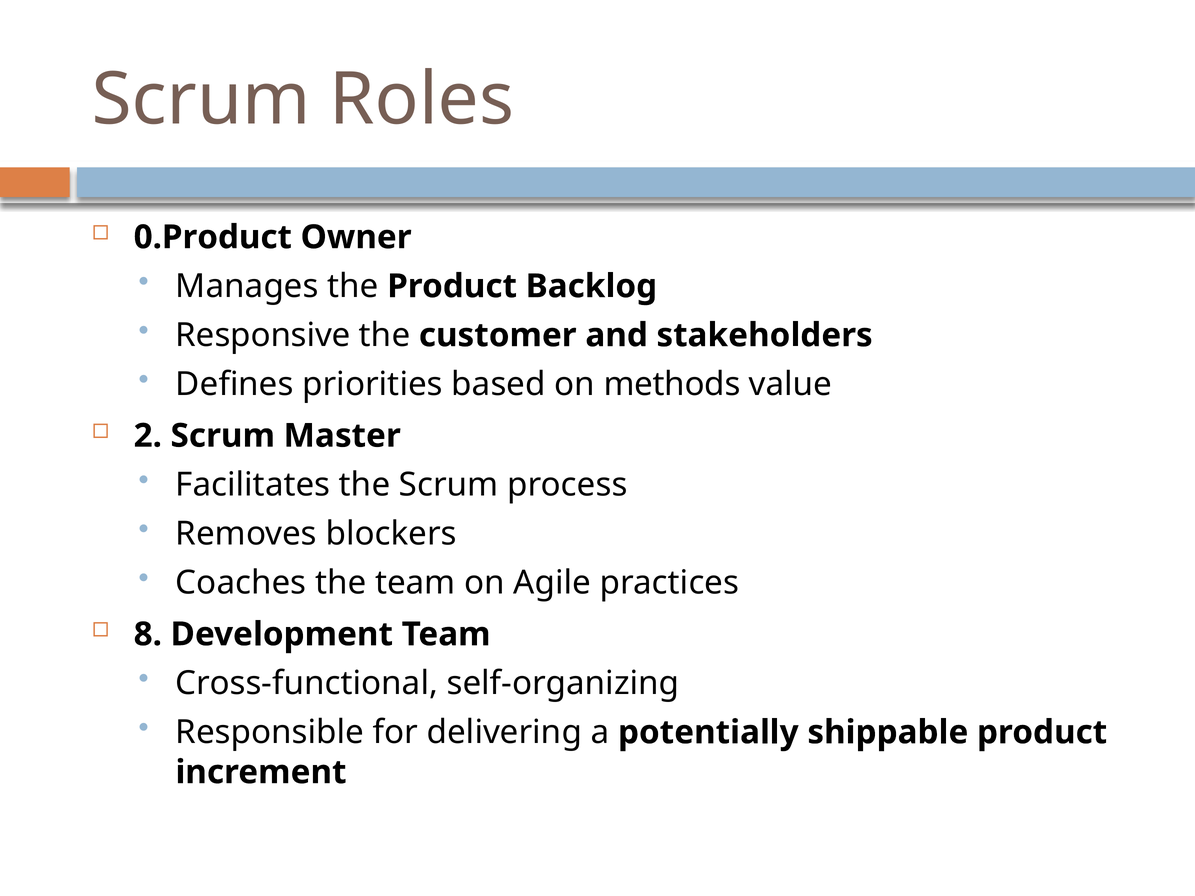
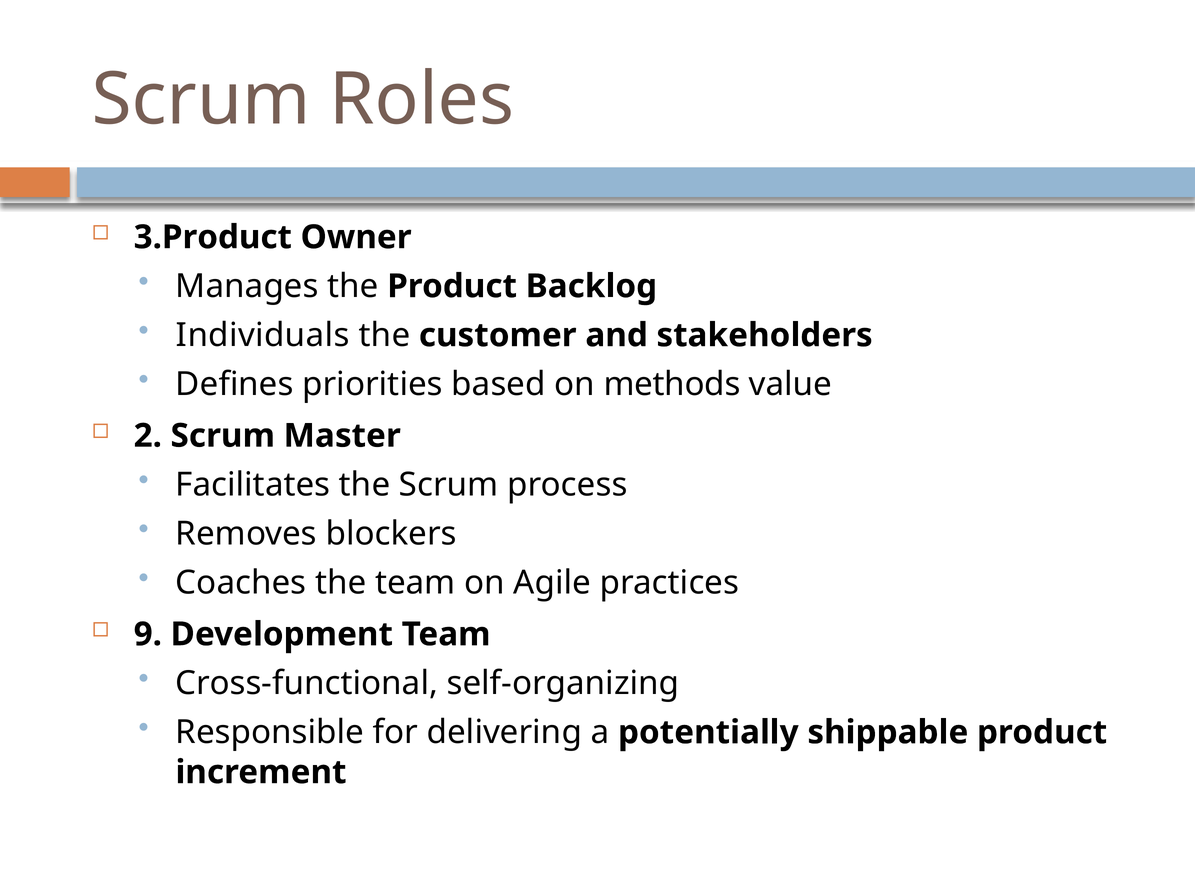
0.Product: 0.Product -> 3.Product
Responsive: Responsive -> Individuals
8: 8 -> 9
